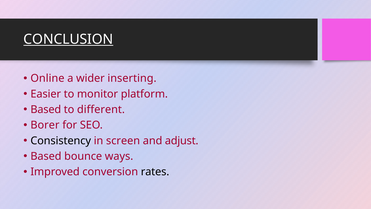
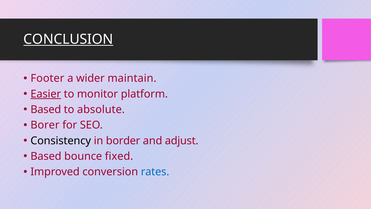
Online: Online -> Footer
inserting: inserting -> maintain
Easier underline: none -> present
different: different -> absolute
screen: screen -> border
ways: ways -> fixed
rates colour: black -> blue
